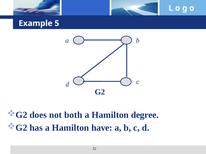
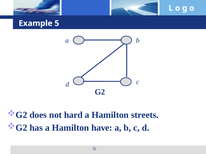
both: both -> hard
degree: degree -> streets
